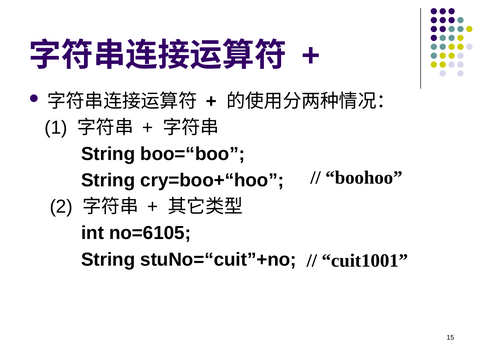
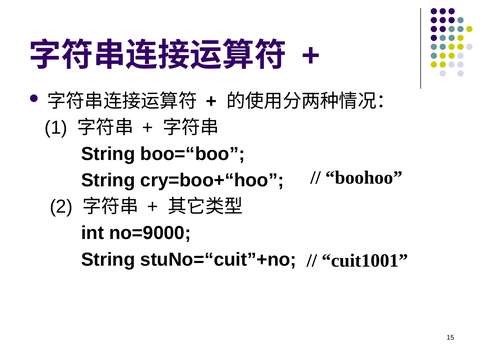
no=6105: no=6105 -> no=9000
